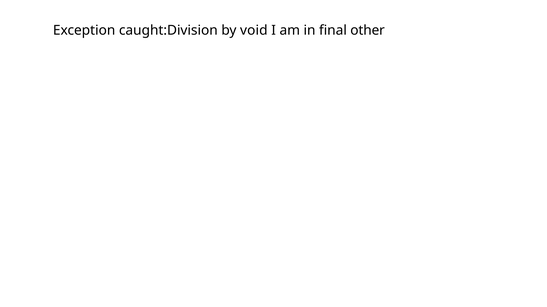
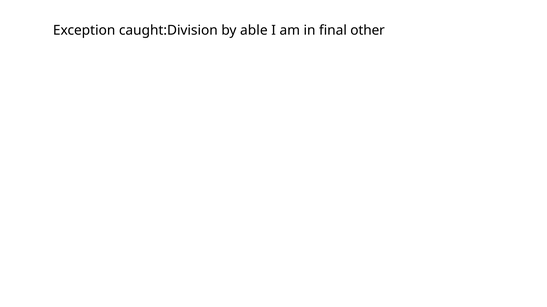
void: void -> able
